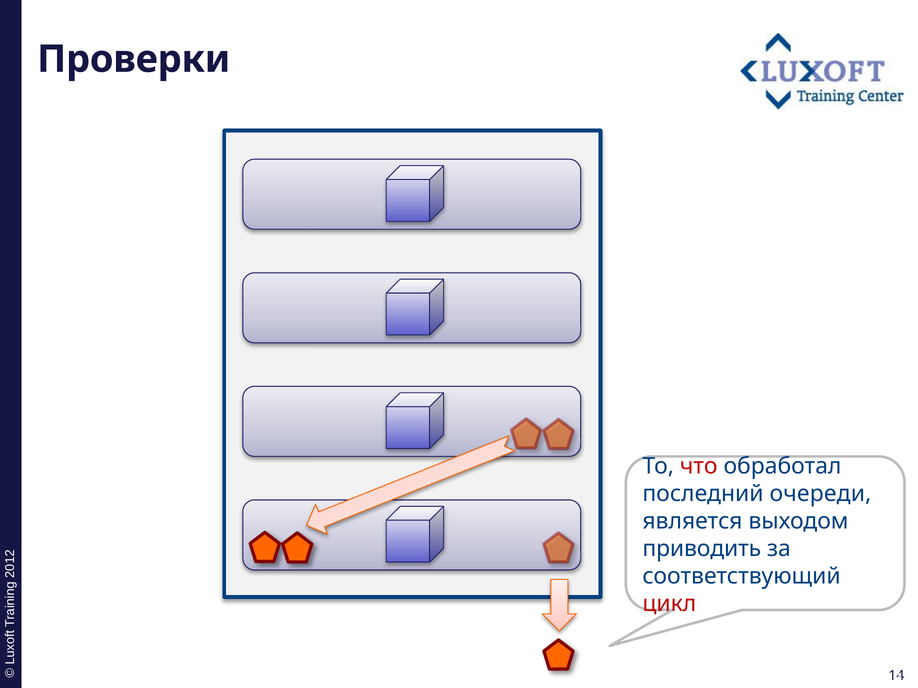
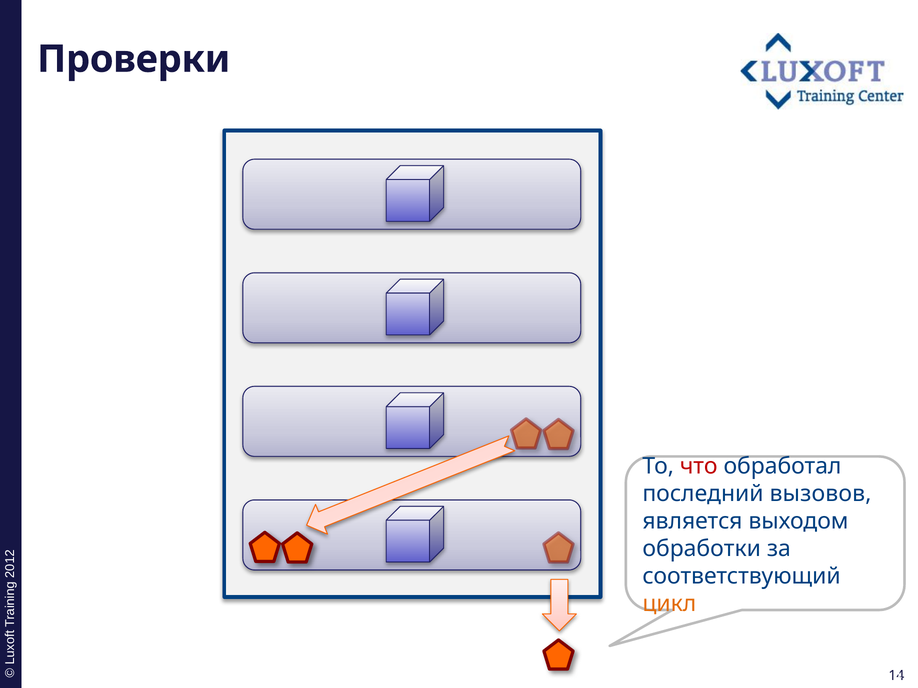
очереди: очереди -> вызовов
приводить: приводить -> обработки
цикл colour: red -> orange
